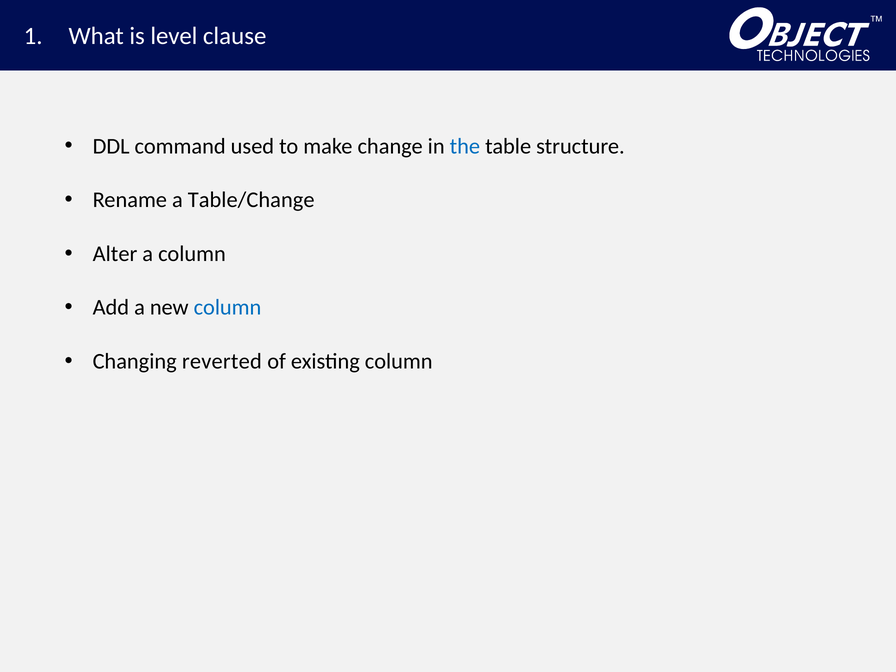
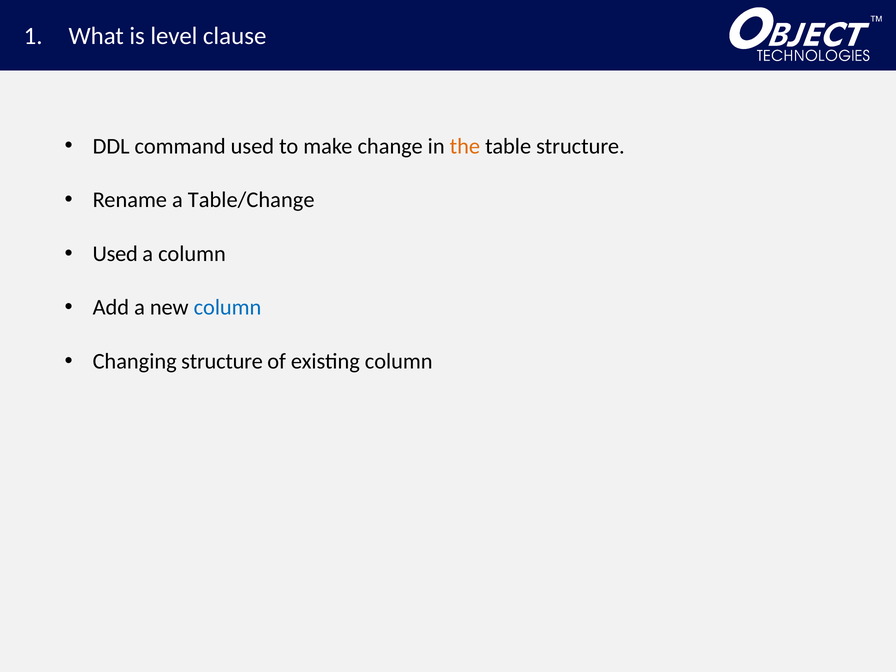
the colour: blue -> orange
Alter at (115, 254): Alter -> Used
Changing reverted: reverted -> structure
